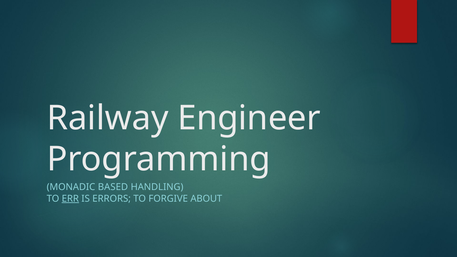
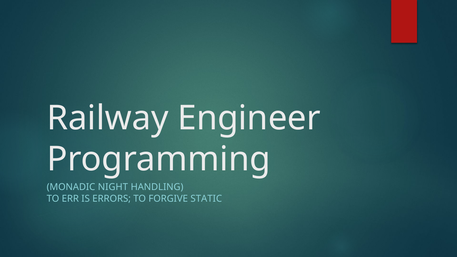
BASED: BASED -> NIGHT
ERR underline: present -> none
ABOUT: ABOUT -> STATIC
